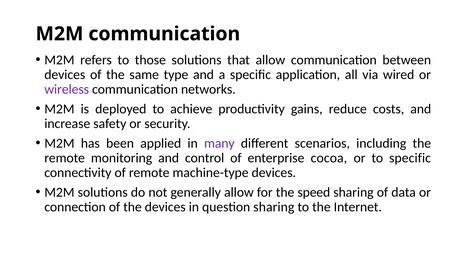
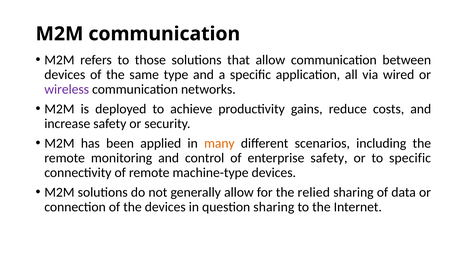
many colour: purple -> orange
enterprise cocoa: cocoa -> safety
speed: speed -> relied
